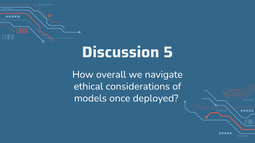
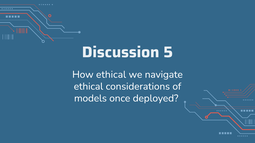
How overall: overall -> ethical
